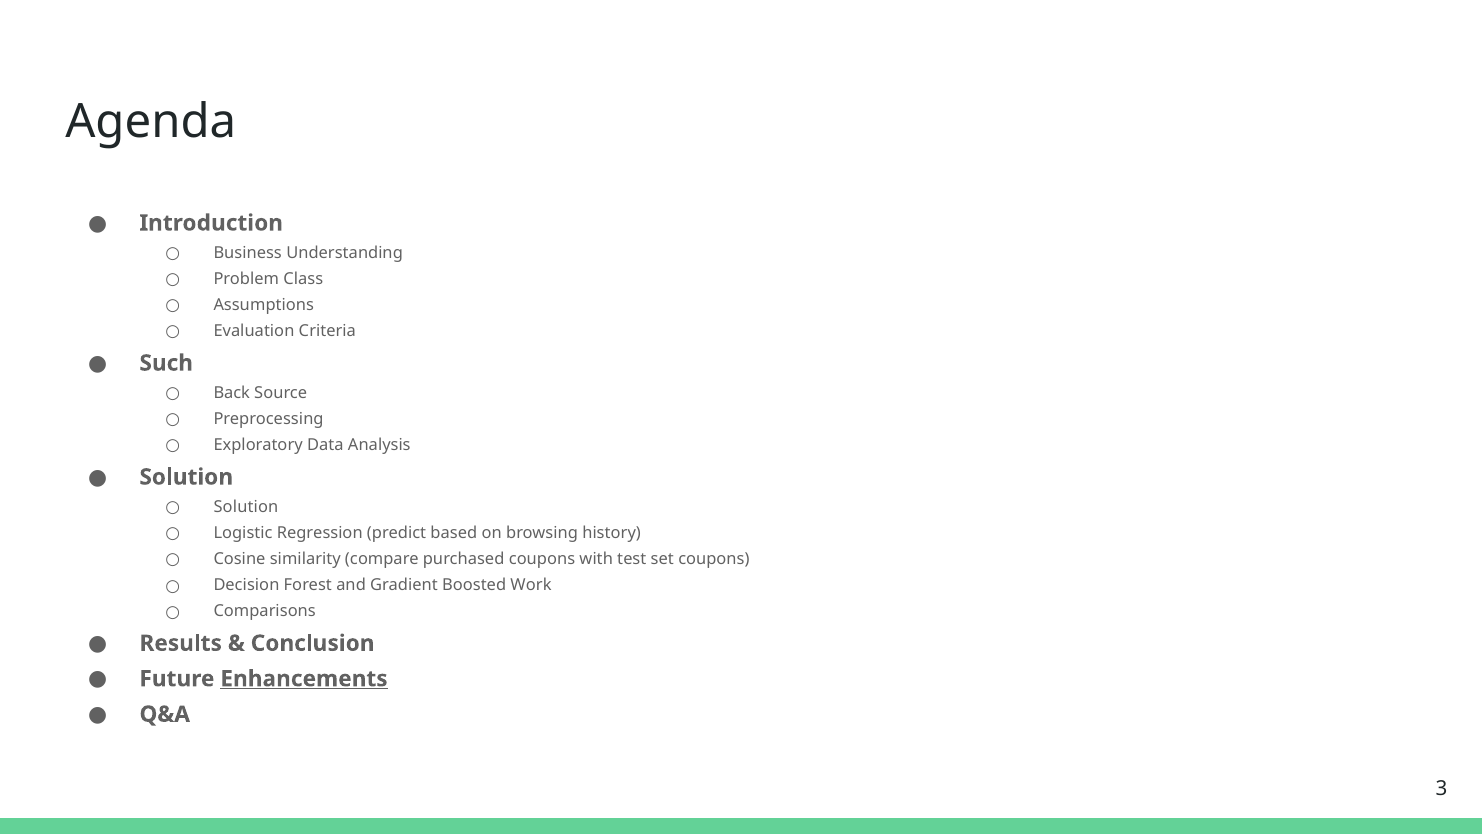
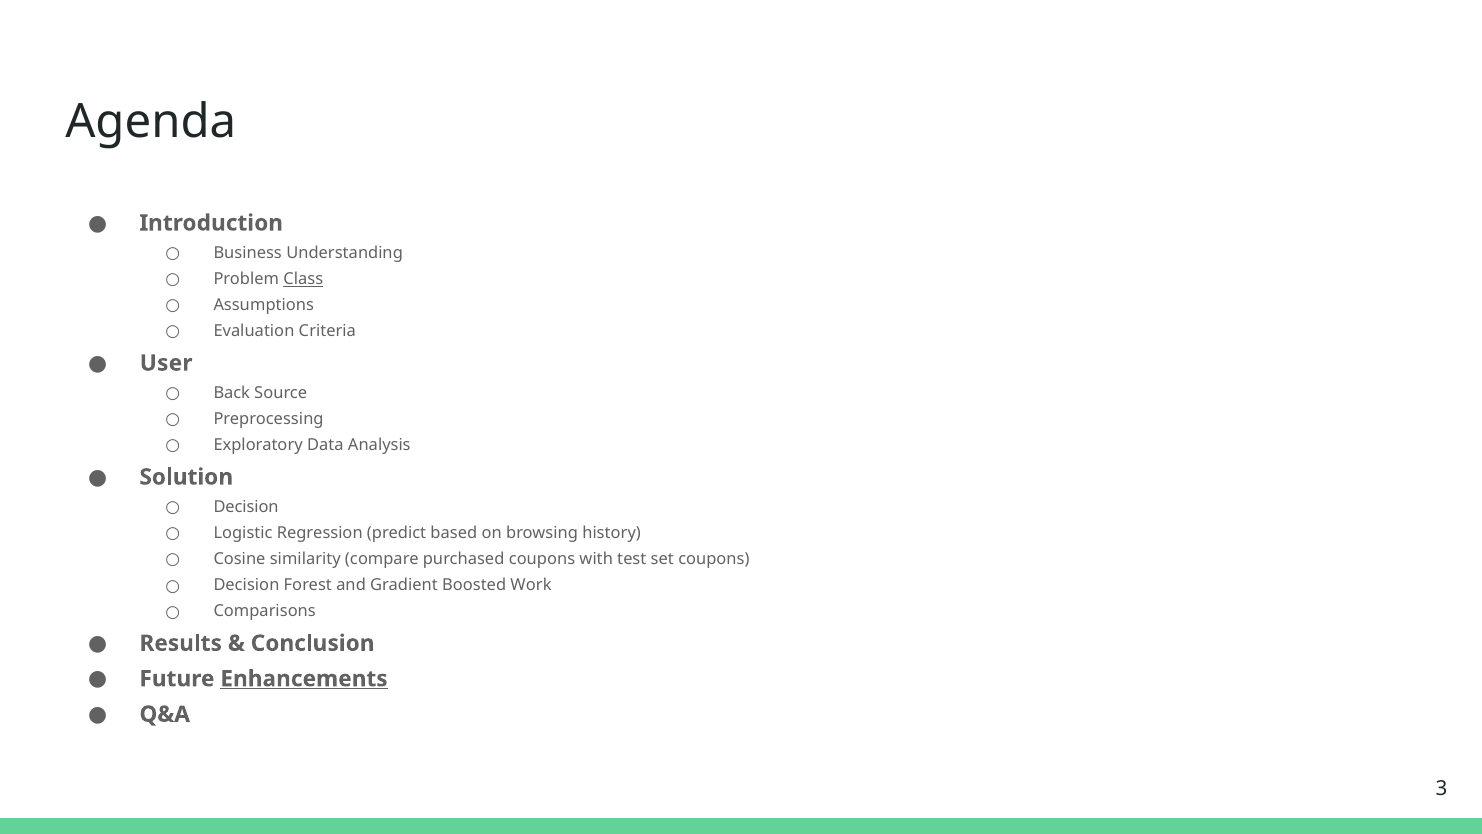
Class underline: none -> present
Such: Such -> User
Solution at (246, 507): Solution -> Decision
